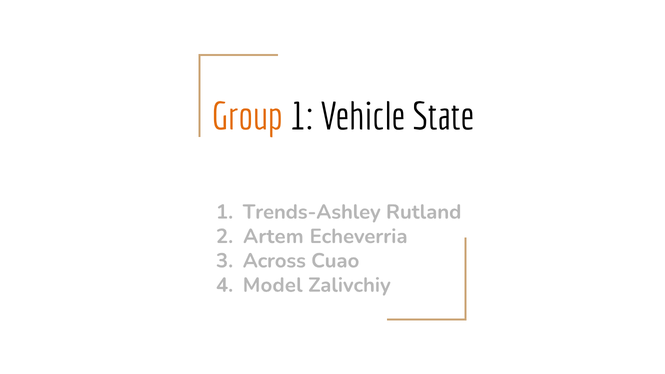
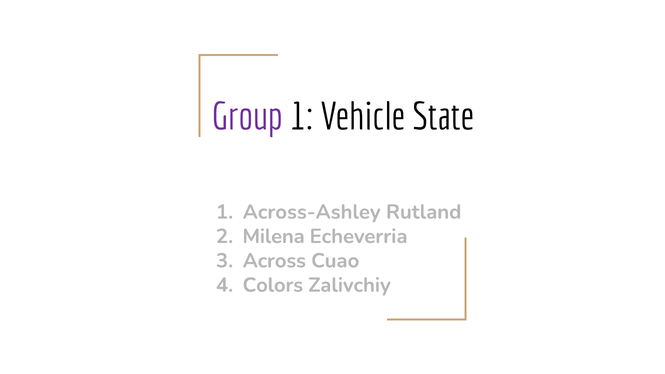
Group colour: orange -> purple
Trends-Ashley: Trends-Ashley -> Across-Ashley
Artem: Artem -> Milena
Model: Model -> Colors
